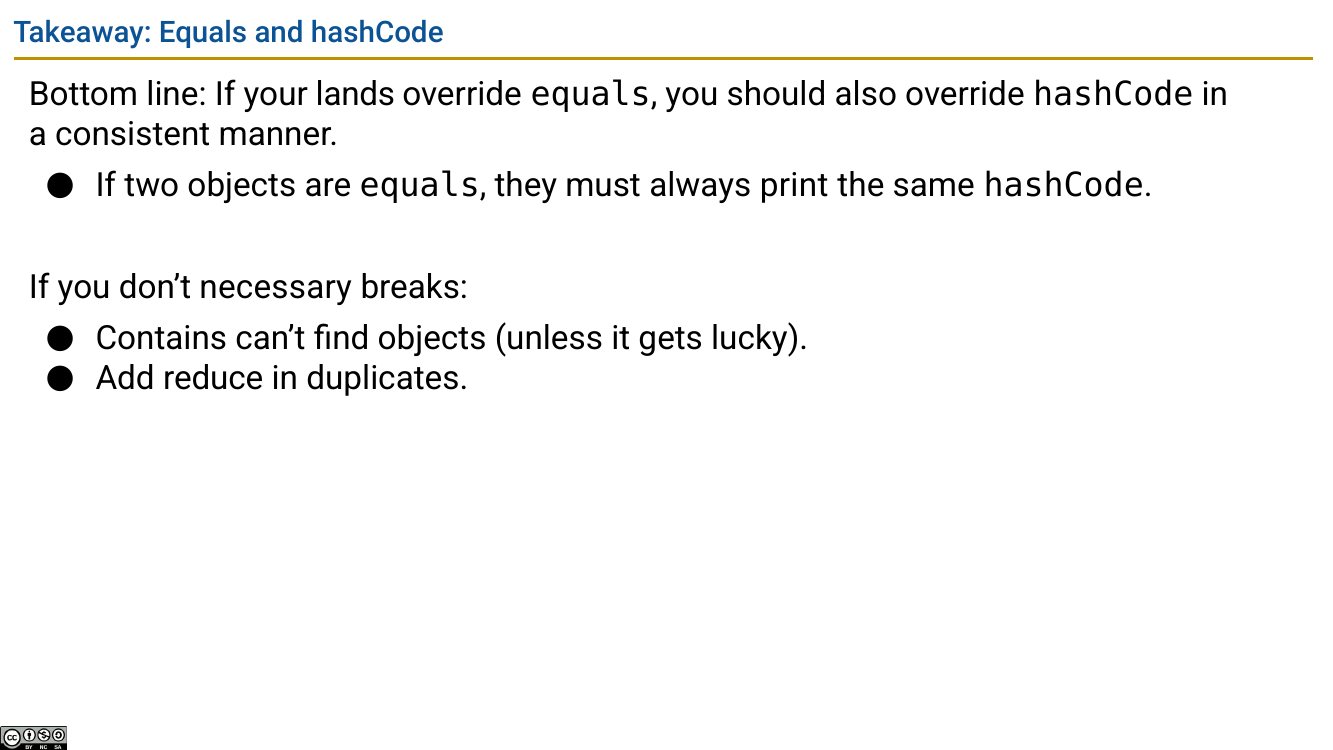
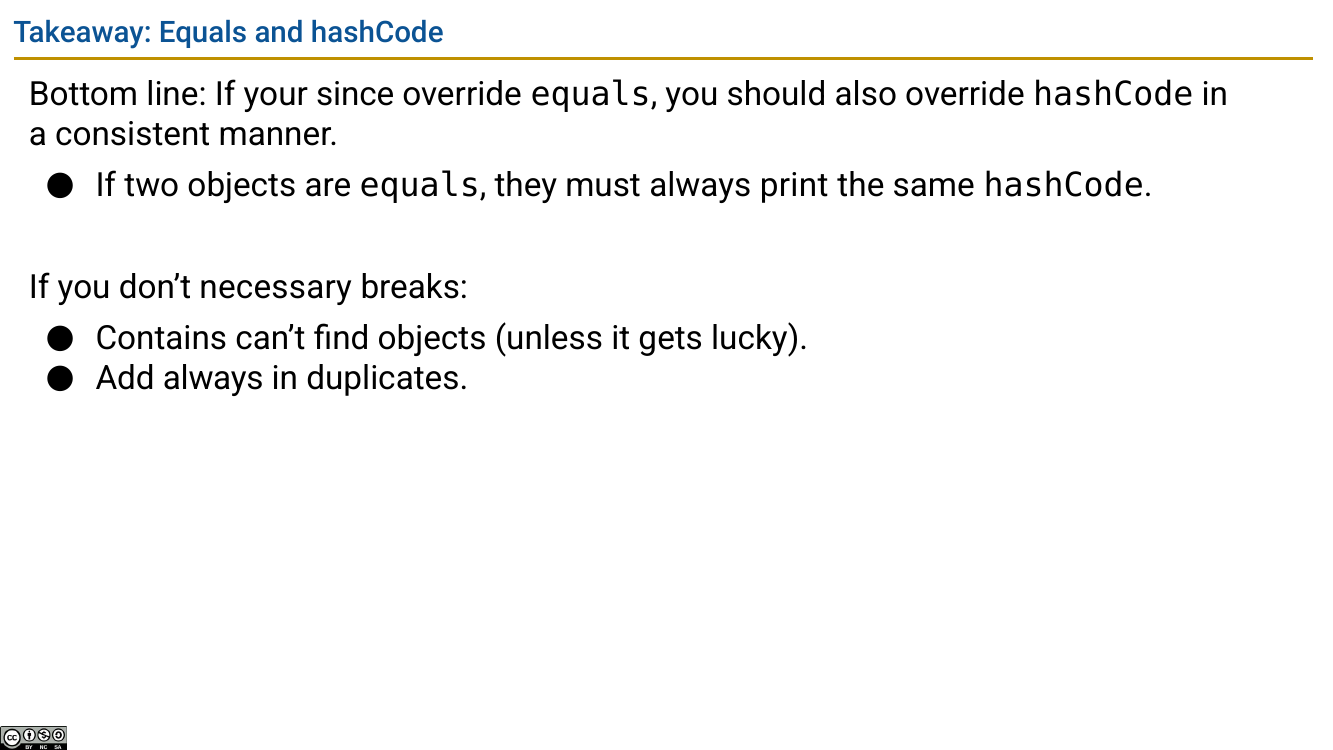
lands: lands -> since
Add reduce: reduce -> always
